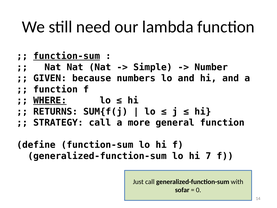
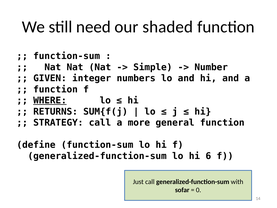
lambda: lambda -> shaded
function-sum at (67, 56) underline: present -> none
because: because -> integer
7: 7 -> 6
